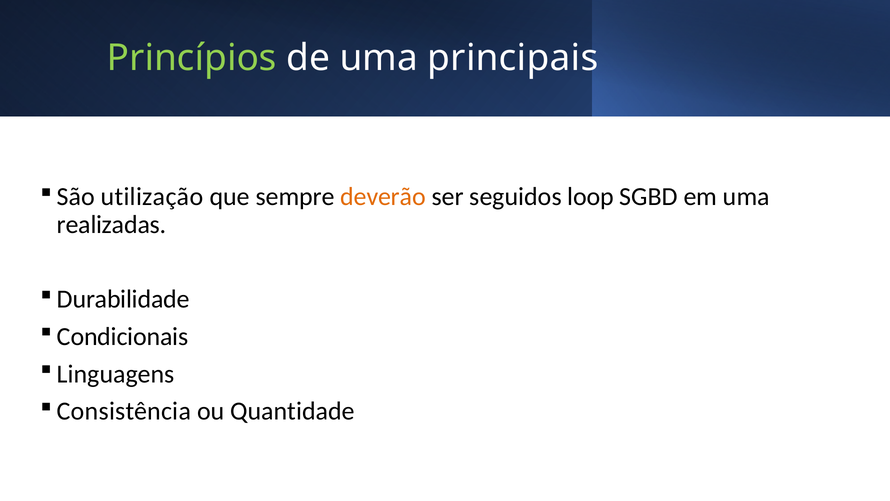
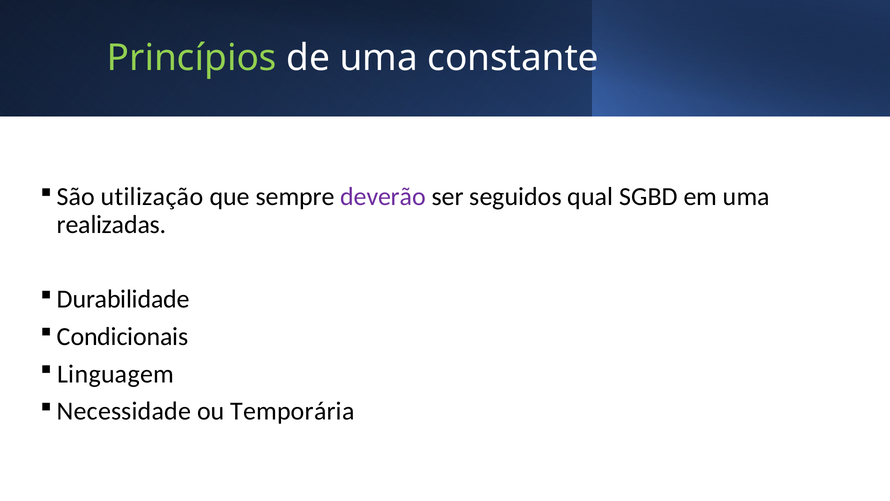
principais: principais -> constante
deverão colour: orange -> purple
loop: loop -> qual
Linguagens: Linguagens -> Linguagem
Consistência: Consistência -> Necessidade
Quantidade: Quantidade -> Temporária
